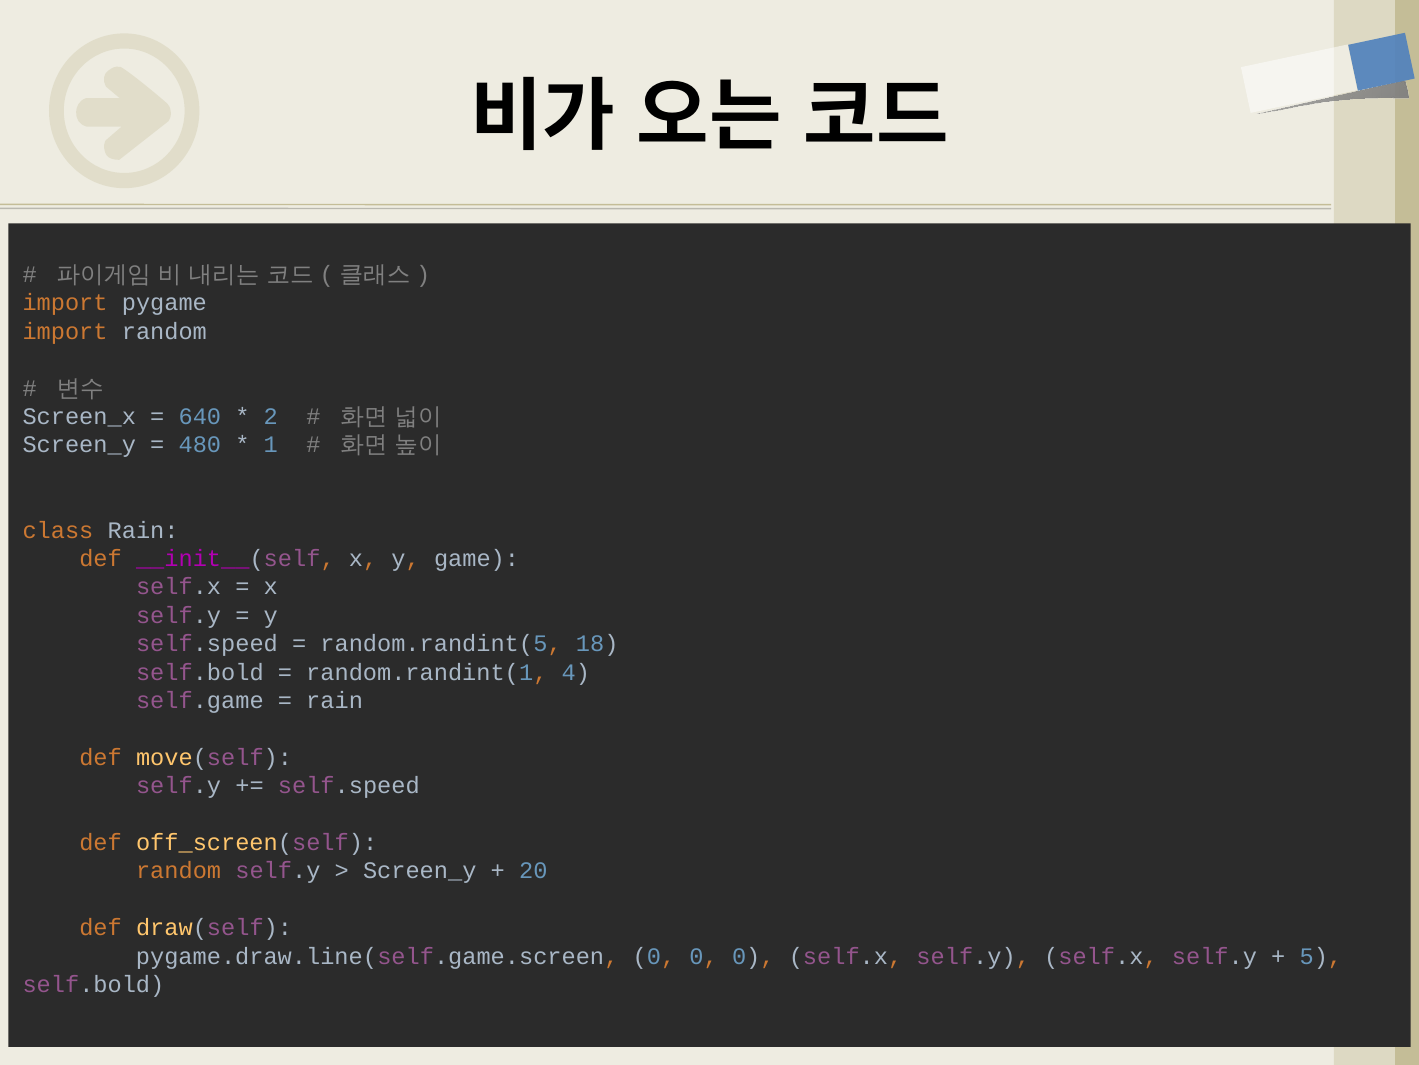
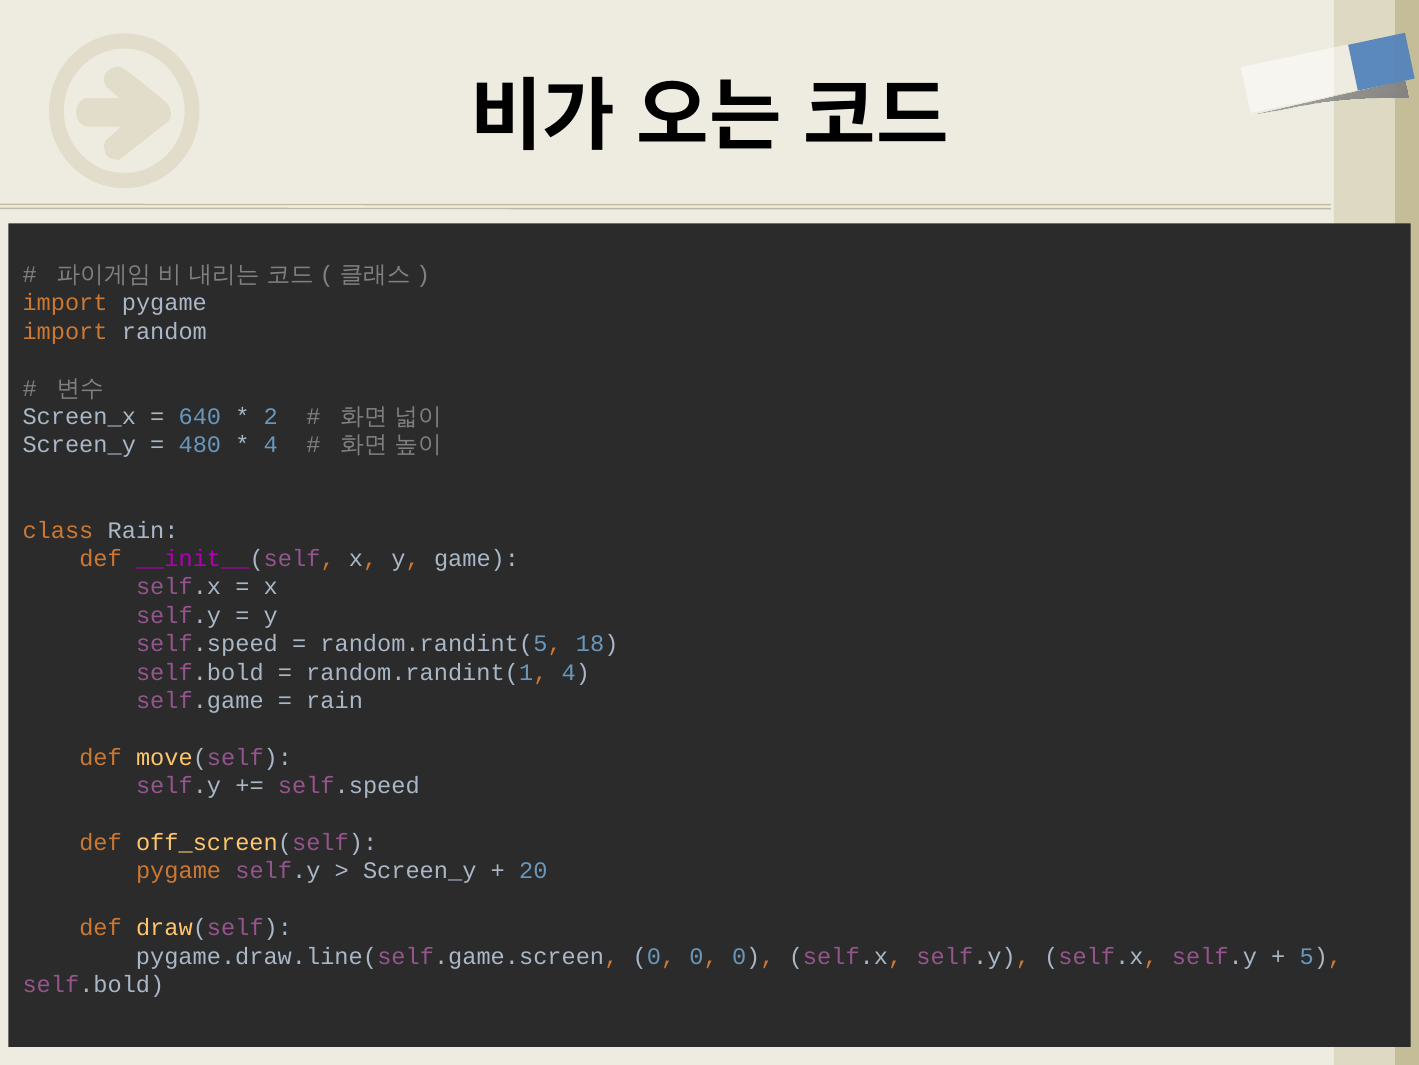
1 at (271, 445): 1 -> 4
random at (179, 870): random -> pygame
